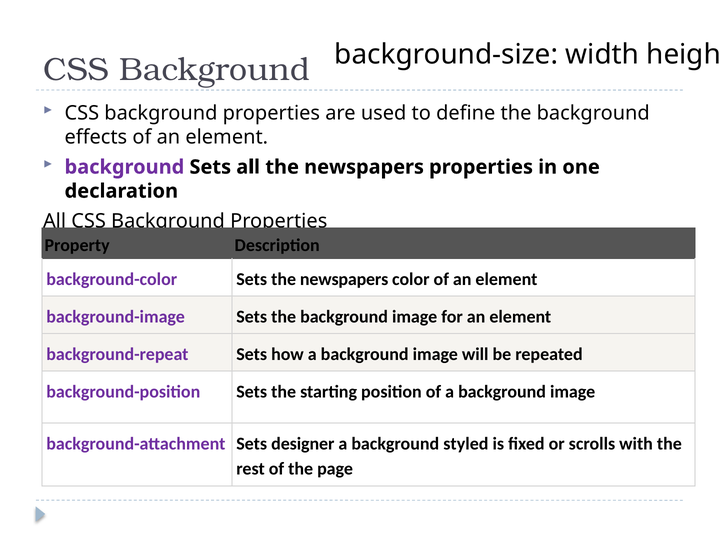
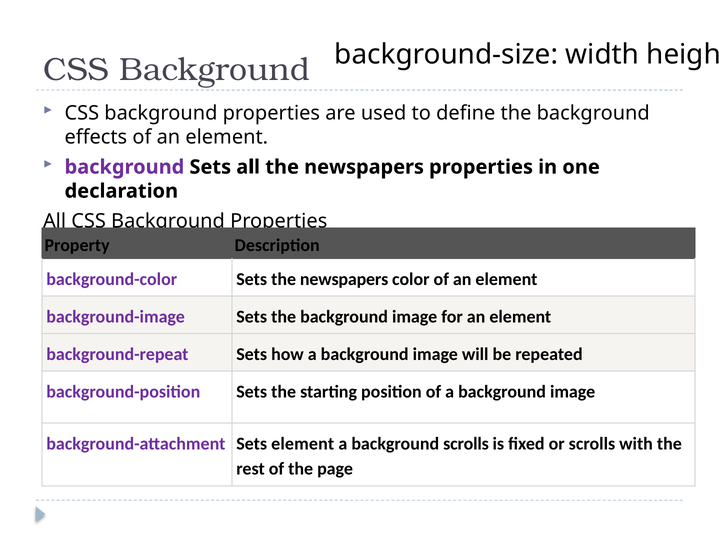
Sets designer: designer -> element
background styled: styled -> scrolls
